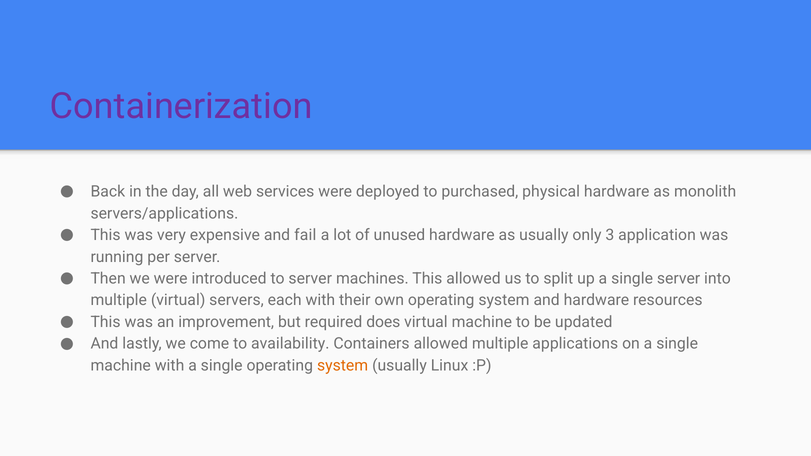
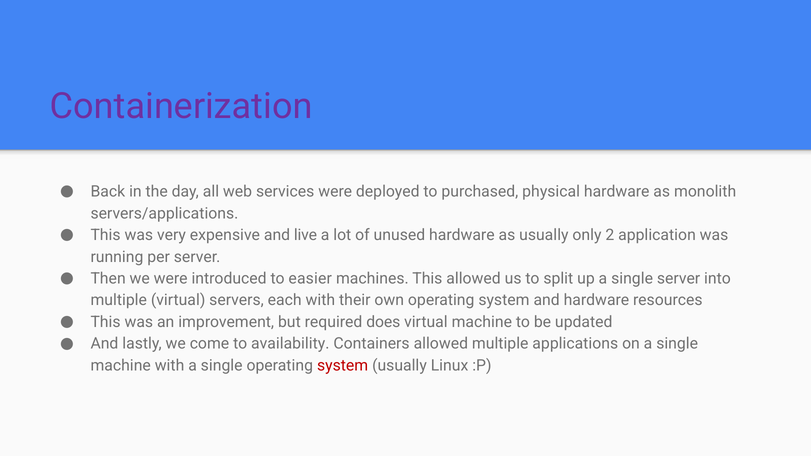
fail: fail -> live
3: 3 -> 2
to server: server -> easier
system at (343, 366) colour: orange -> red
